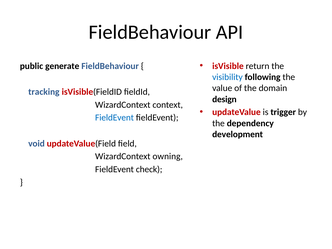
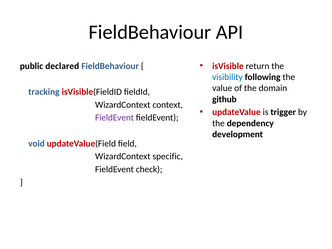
generate: generate -> declared
design: design -> github
FieldEvent at (114, 118) colour: blue -> purple
owning: owning -> specific
